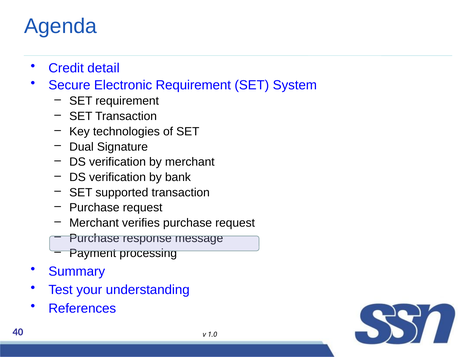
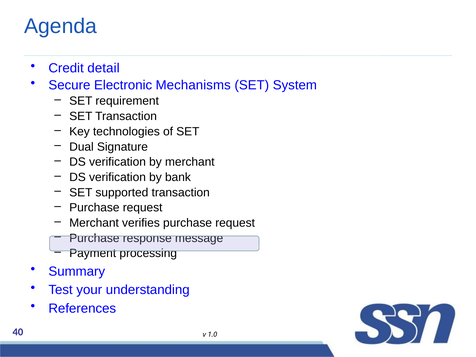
Electronic Requirement: Requirement -> Mechanisms
